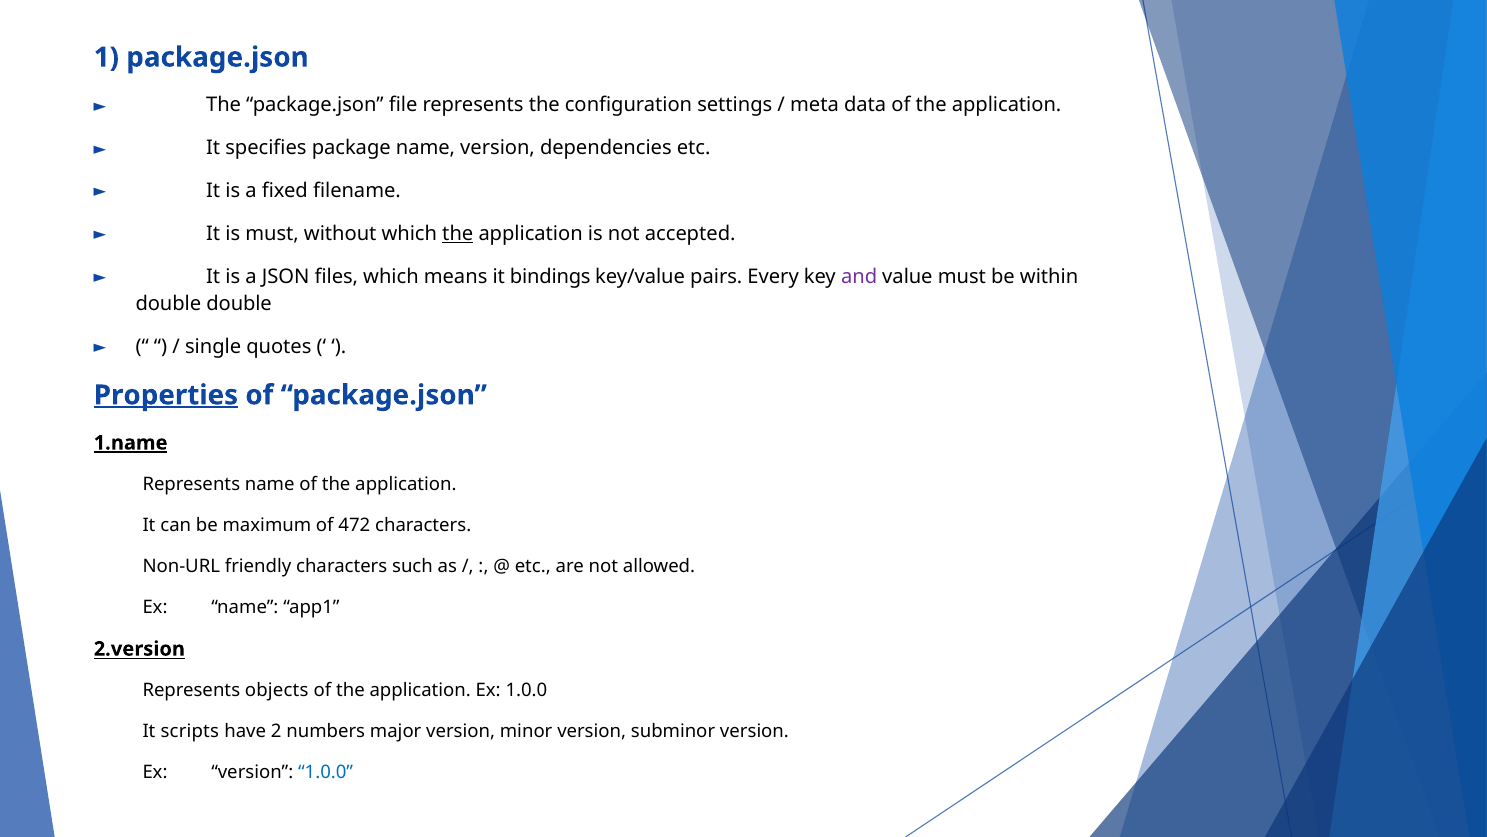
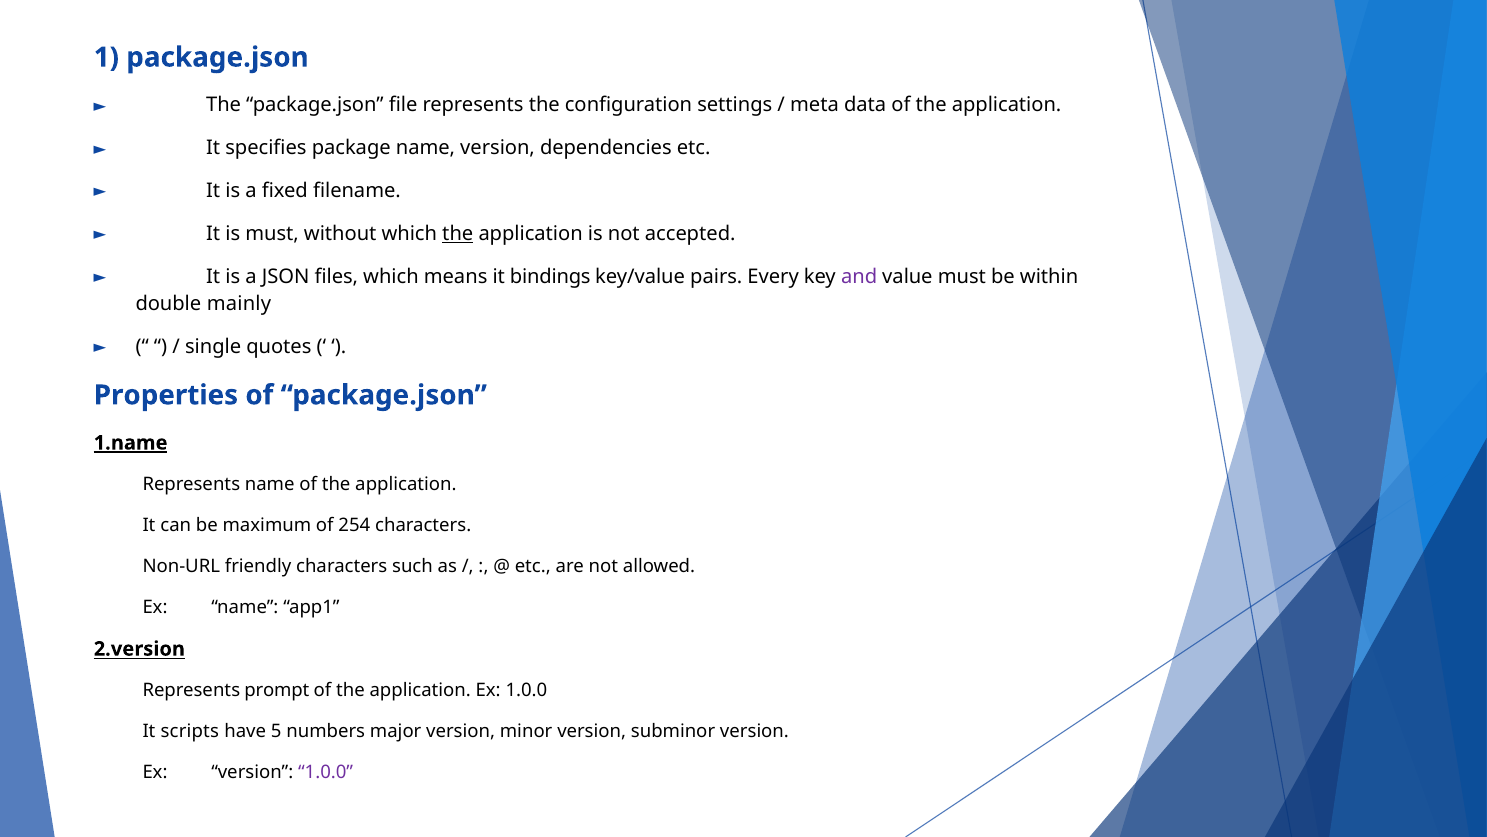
double double: double -> mainly
Properties underline: present -> none
472: 472 -> 254
objects: objects -> prompt
2: 2 -> 5
1.0.0 at (326, 772) colour: blue -> purple
